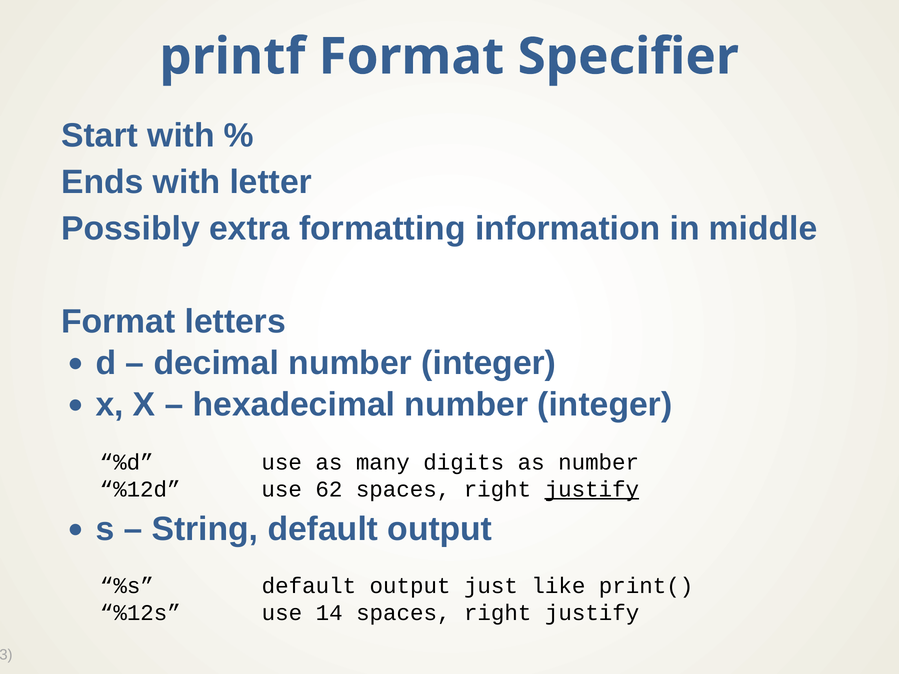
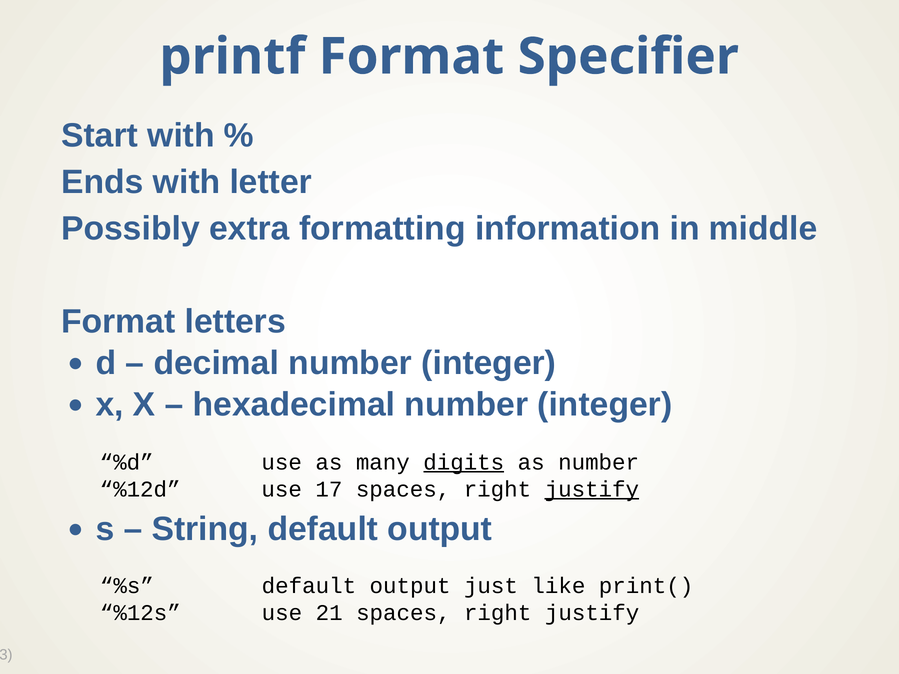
digits underline: none -> present
62: 62 -> 17
14: 14 -> 21
